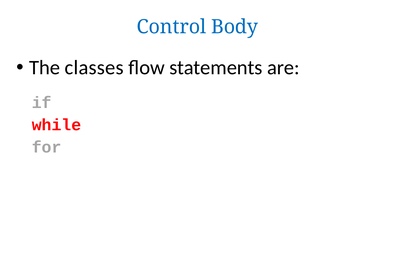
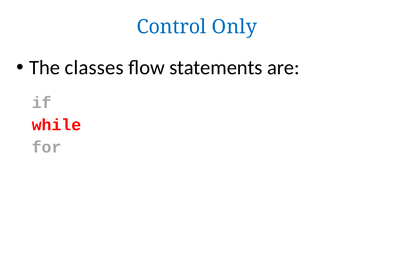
Body: Body -> Only
